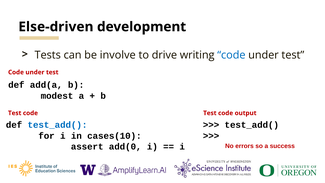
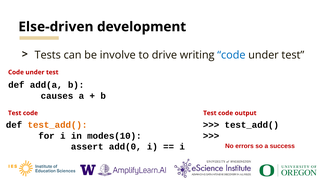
modest: modest -> causes
test_add( at (57, 125) colour: blue -> orange
cases(10: cases(10 -> modes(10
